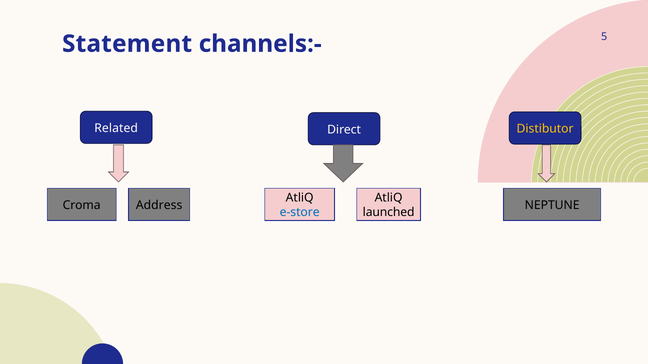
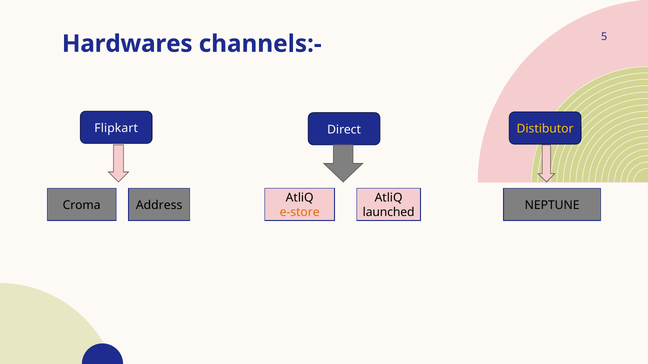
Statement: Statement -> Hardwares
Related: Related -> Flipkart
e-store colour: blue -> orange
